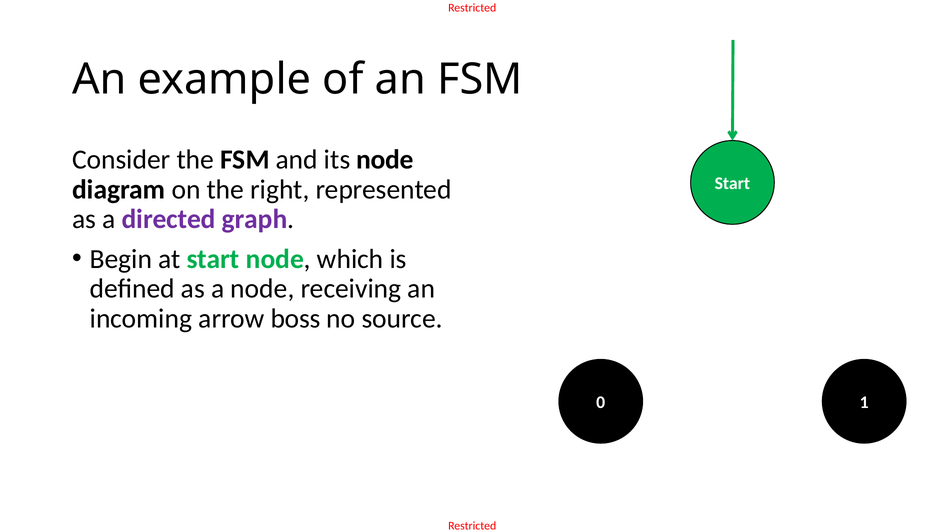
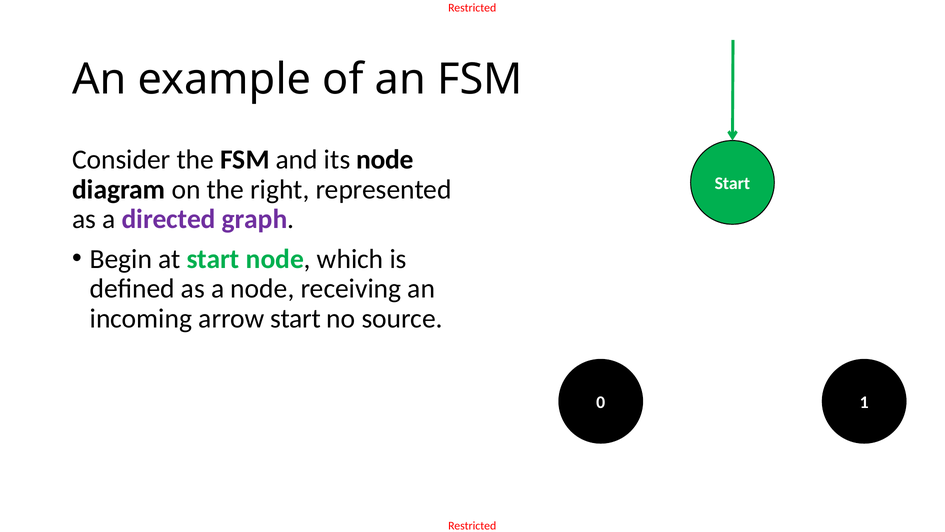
arrow boss: boss -> start
